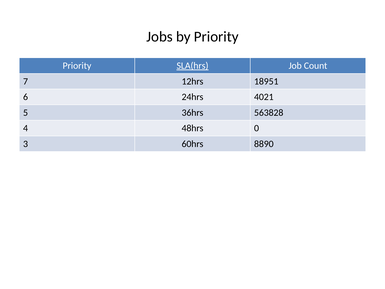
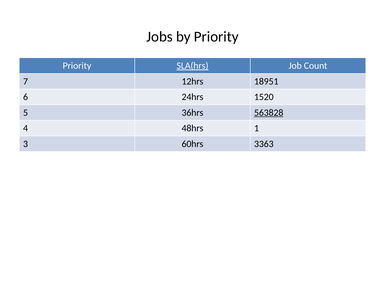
4021: 4021 -> 1520
563828 underline: none -> present
0: 0 -> 1
8890: 8890 -> 3363
